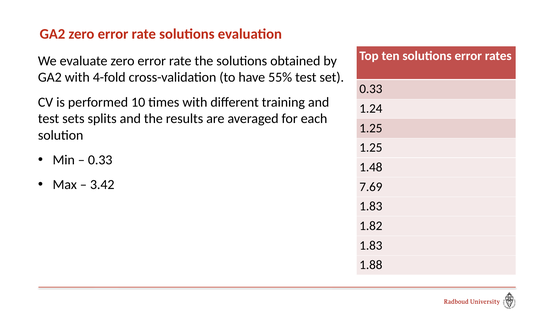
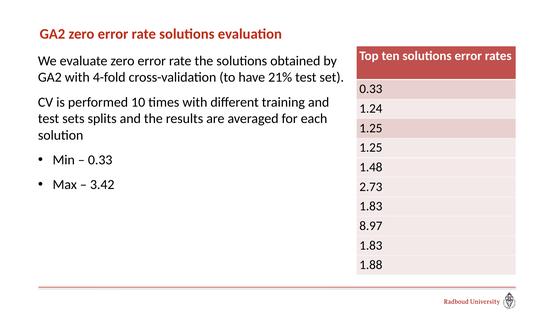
55%: 55% -> 21%
7.69: 7.69 -> 2.73
1.82: 1.82 -> 8.97
